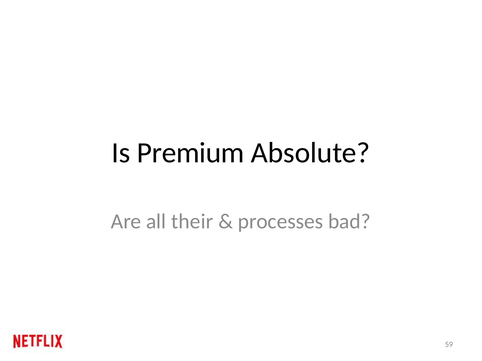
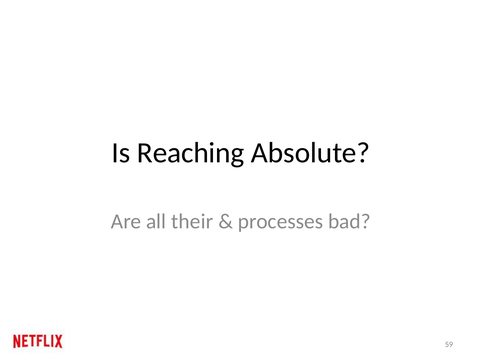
Premium: Premium -> Reaching
